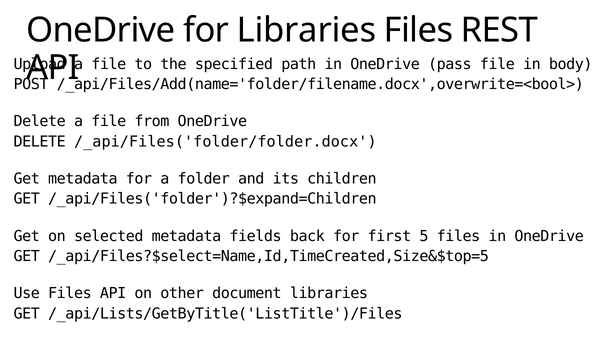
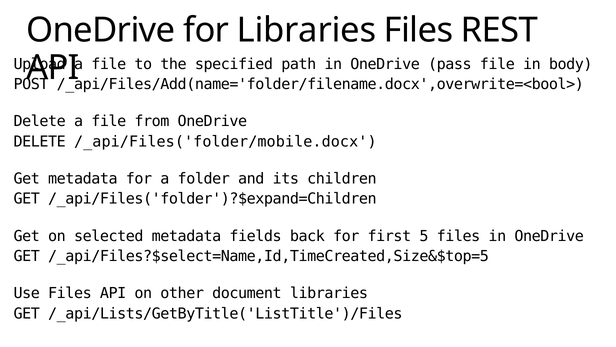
/_api/Files('folder/folder.docx: /_api/Files('folder/folder.docx -> /_api/Files('folder/mobile.docx
